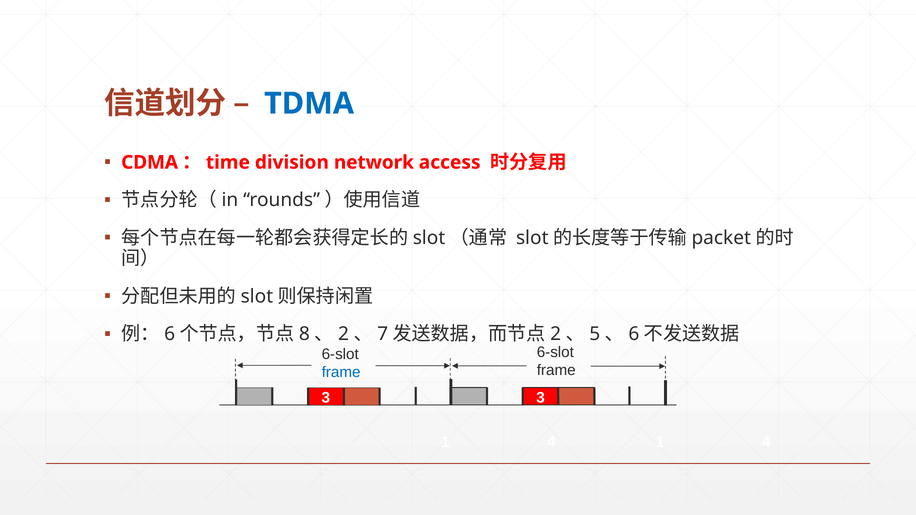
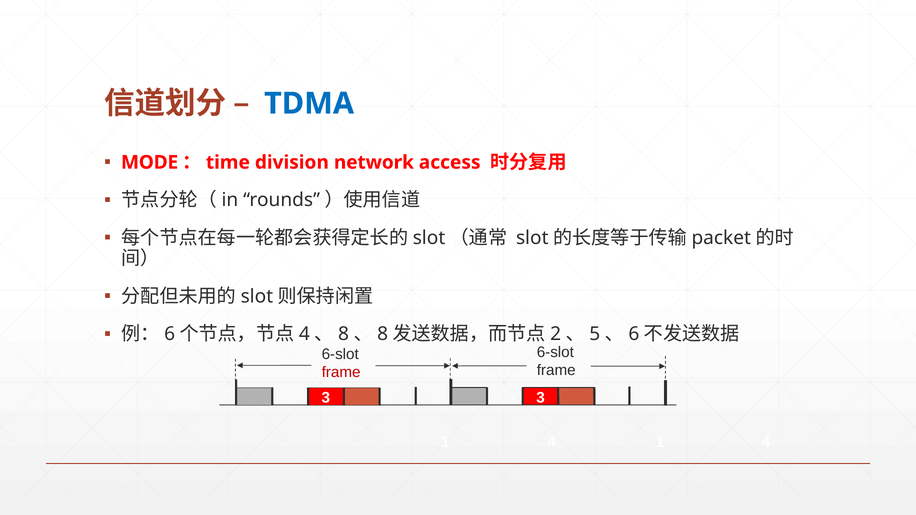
CDMA: CDMA -> MODE
8 at (304, 334): 8 -> 4
2 at (344, 334): 2 -> 8
7 at (383, 334): 7 -> 8
frame at (341, 372) colour: blue -> red
